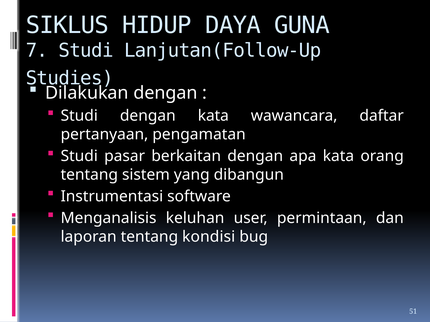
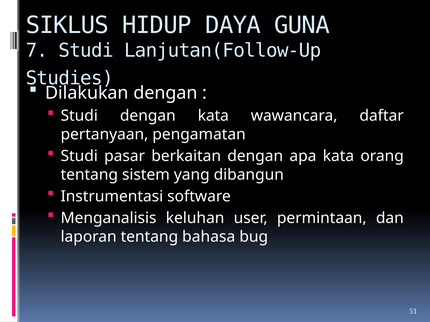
kondisi: kondisi -> bahasa
